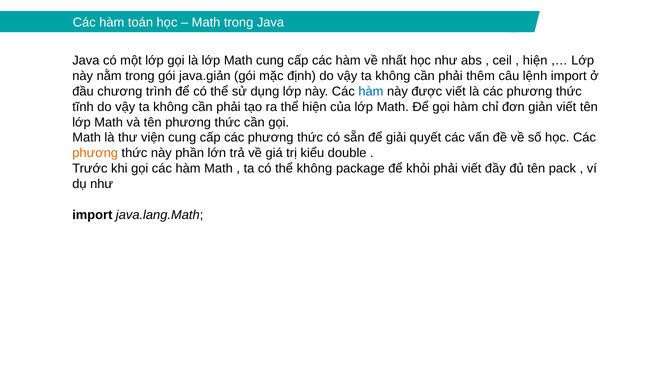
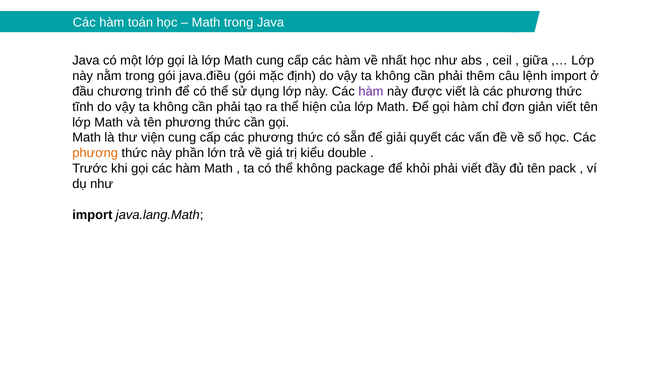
hiện at (535, 61): hiện -> giữa
java.giản: java.giản -> java.điều
hàm at (371, 92) colour: blue -> purple
